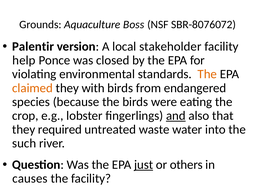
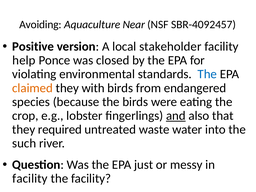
Grounds: Grounds -> Avoiding
Boss: Boss -> Near
SBR-8076072: SBR-8076072 -> SBR-4092457
Palentir: Palentir -> Positive
The at (207, 74) colour: orange -> blue
just underline: present -> none
others: others -> messy
causes at (30, 179): causes -> facility
